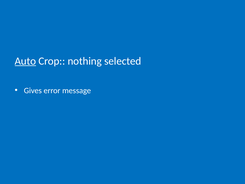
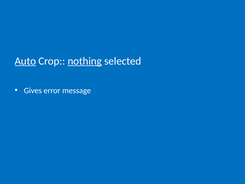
nothing underline: none -> present
